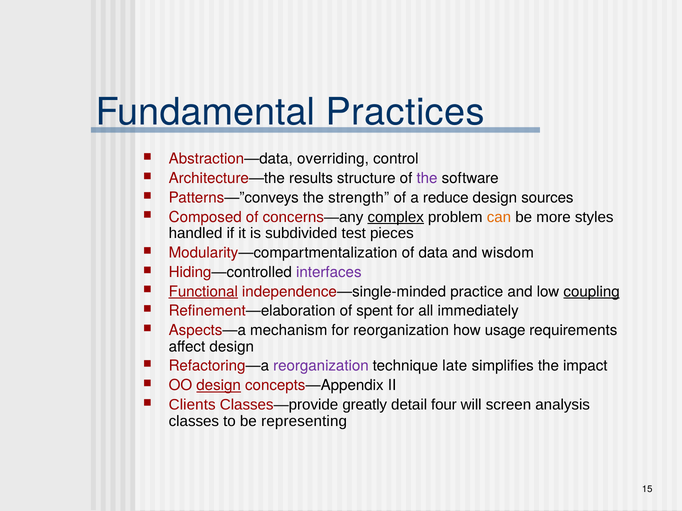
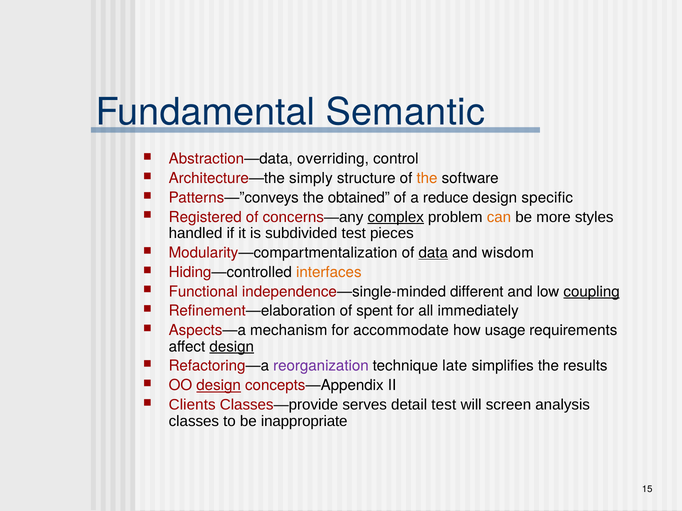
Practices: Practices -> Semantic
results: results -> simply
the at (427, 179) colour: purple -> orange
strength: strength -> obtained
sources: sources -> specific
Composed: Composed -> Registered
data underline: none -> present
interfaces colour: purple -> orange
Functional underline: present -> none
practice: practice -> different
for reorganization: reorganization -> accommodate
design at (232, 347) underline: none -> present
impact: impact -> results
greatly: greatly -> serves
detail four: four -> test
representing: representing -> inappropriate
